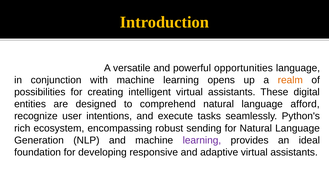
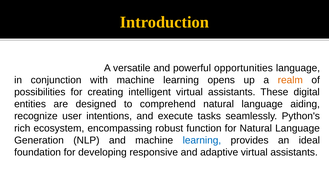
afford: afford -> aiding
sending: sending -> function
learning at (202, 140) colour: purple -> blue
